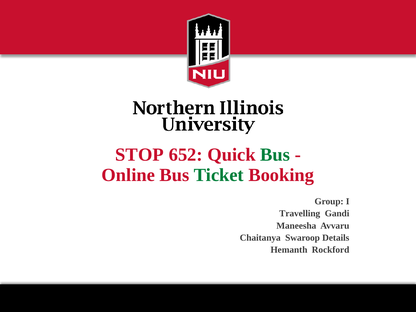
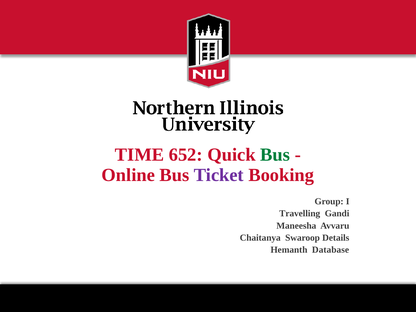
STOP: STOP -> TIME
Ticket colour: green -> purple
Rockford: Rockford -> Database
